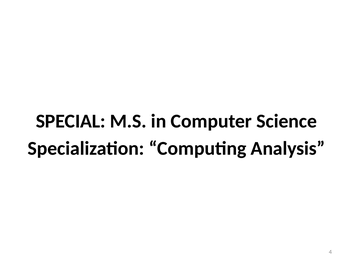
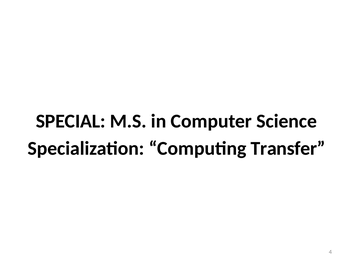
Analysis: Analysis -> Transfer
